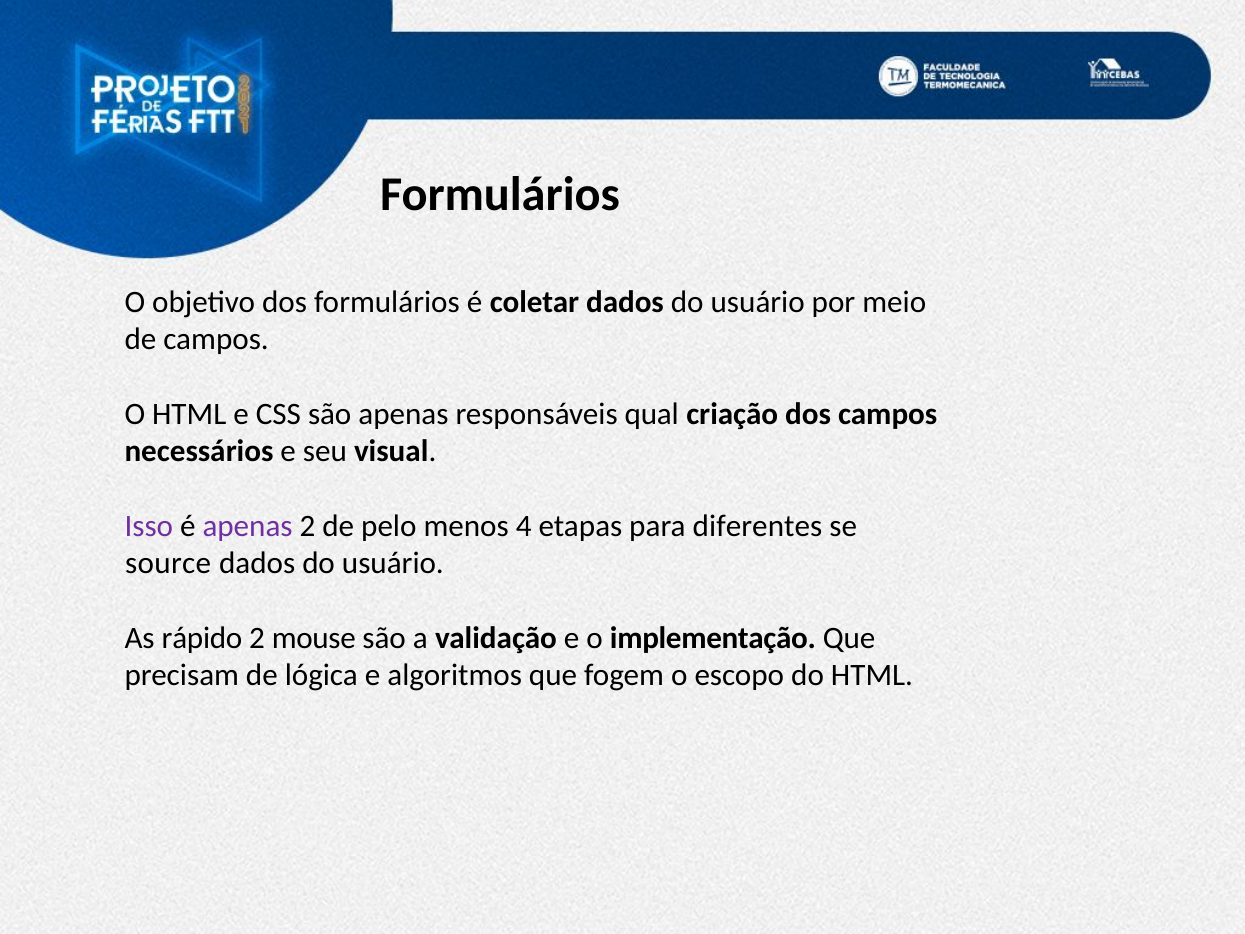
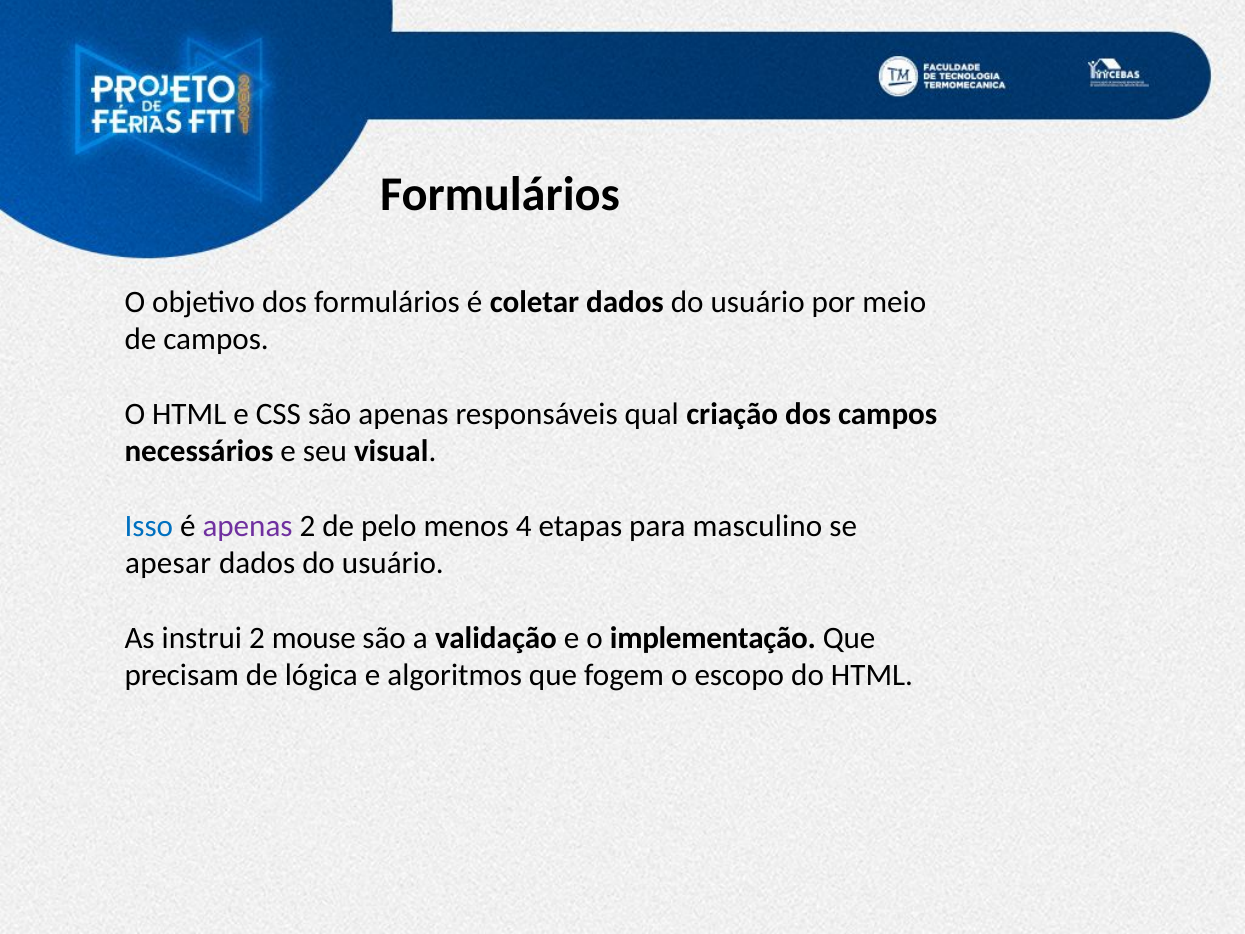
Isso colour: purple -> blue
diferentes: diferentes -> masculino
source: source -> apesar
rápido: rápido -> instrui
